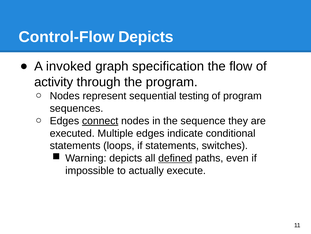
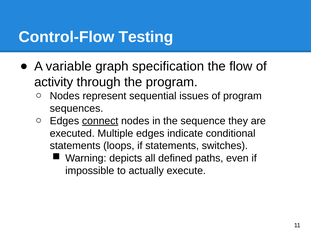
Control-Flow Depicts: Depicts -> Testing
invoked: invoked -> variable
testing: testing -> issues
defined underline: present -> none
